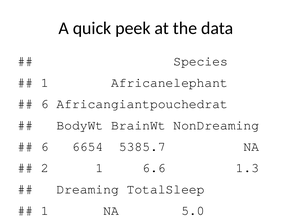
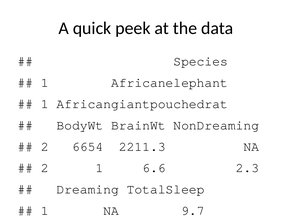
6 at (45, 104): 6 -> 1
6 at (45, 147): 6 -> 2
5385.7: 5385.7 -> 2211.3
1.3: 1.3 -> 2.3
5.0: 5.0 -> 9.7
